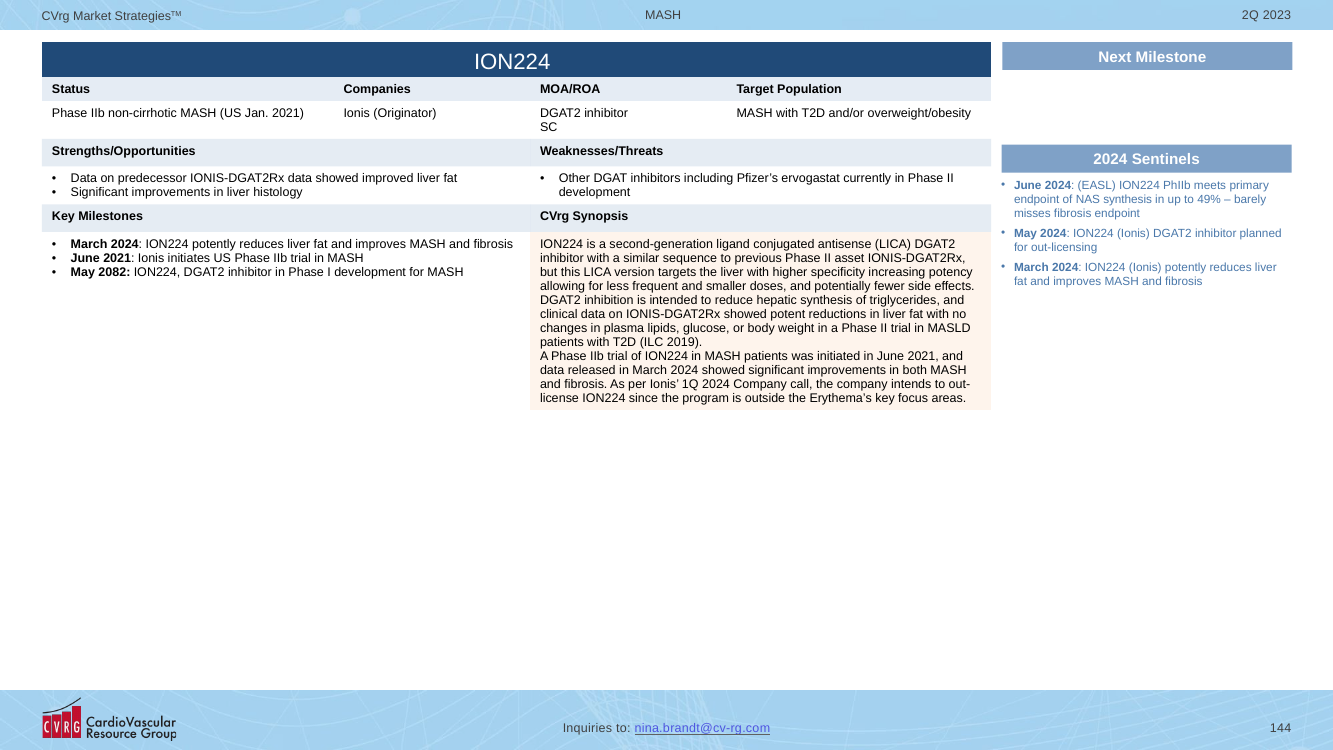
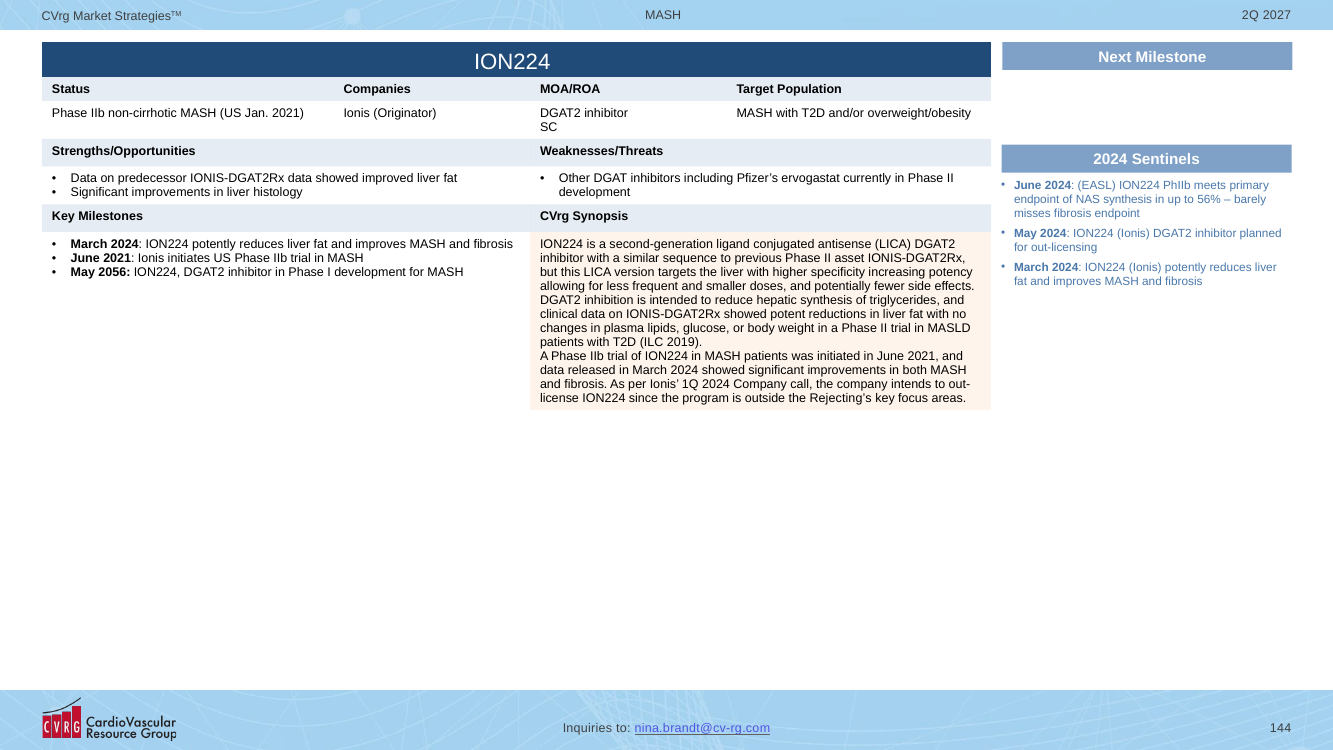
2023: 2023 -> 2027
49%: 49% -> 56%
2082: 2082 -> 2056
Erythema’s: Erythema’s -> Rejecting’s
